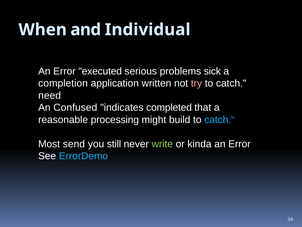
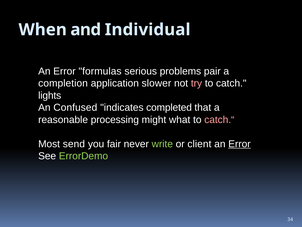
executed: executed -> formulas
sick: sick -> pair
written: written -> slower
need: need -> lights
build: build -> what
catch.“ colour: light blue -> pink
still: still -> fair
kinda: kinda -> client
Error at (239, 144) underline: none -> present
ErrorDemo colour: light blue -> light green
